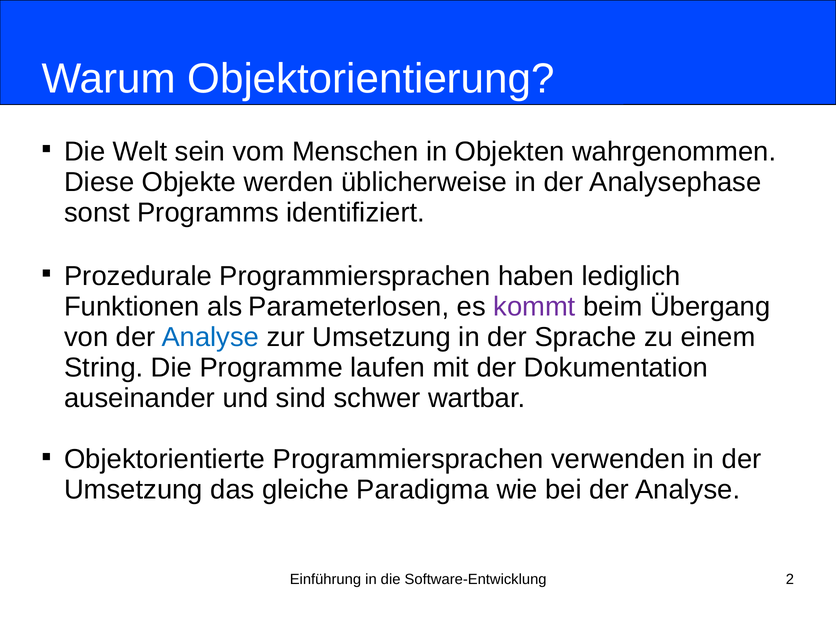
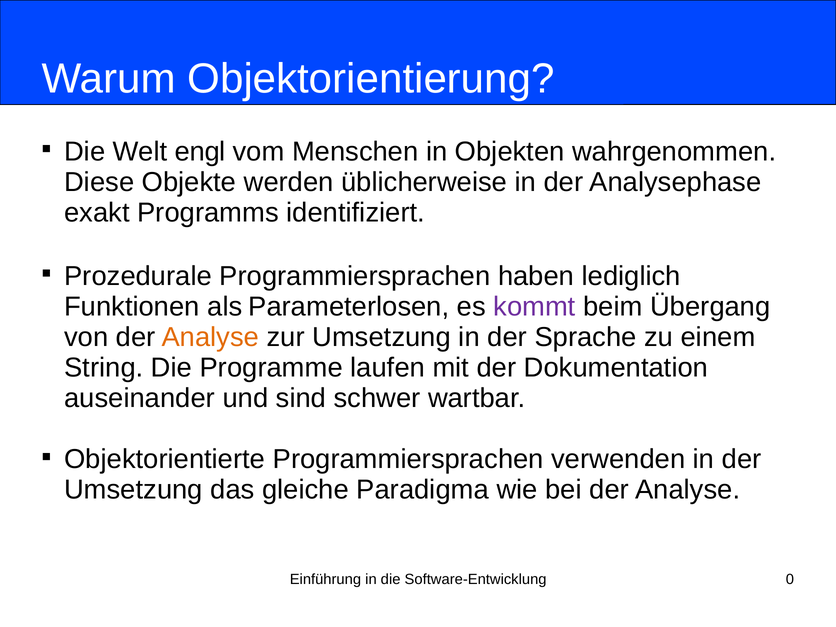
sein: sein -> engl
sonst: sonst -> exakt
Analyse at (210, 337) colour: blue -> orange
2: 2 -> 0
